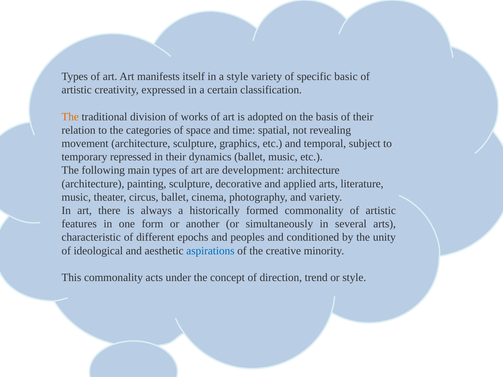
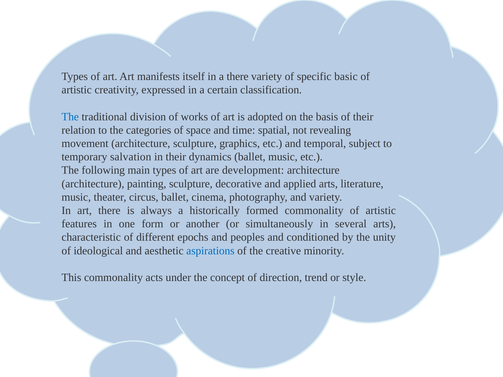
a style: style -> there
The at (70, 117) colour: orange -> blue
repressed: repressed -> salvation
